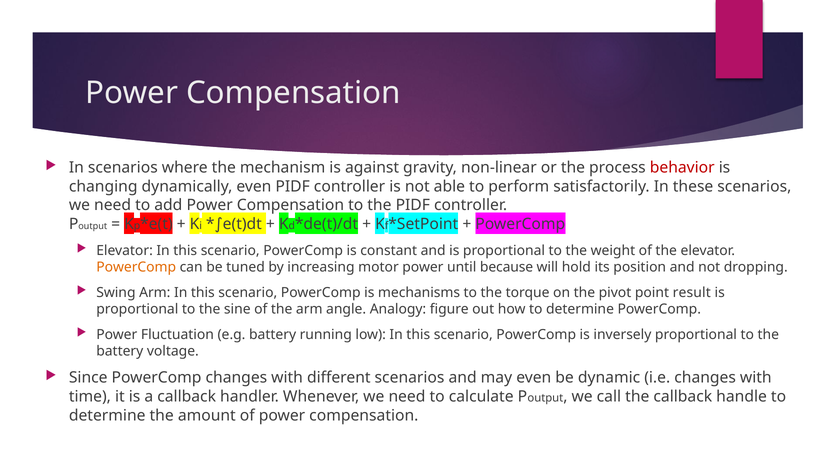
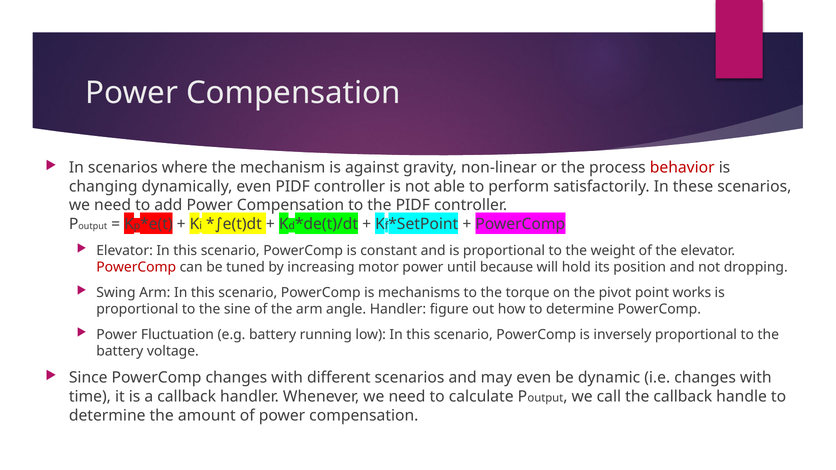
PowerComp at (136, 267) colour: orange -> red
result: result -> works
angle Analogy: Analogy -> Handler
